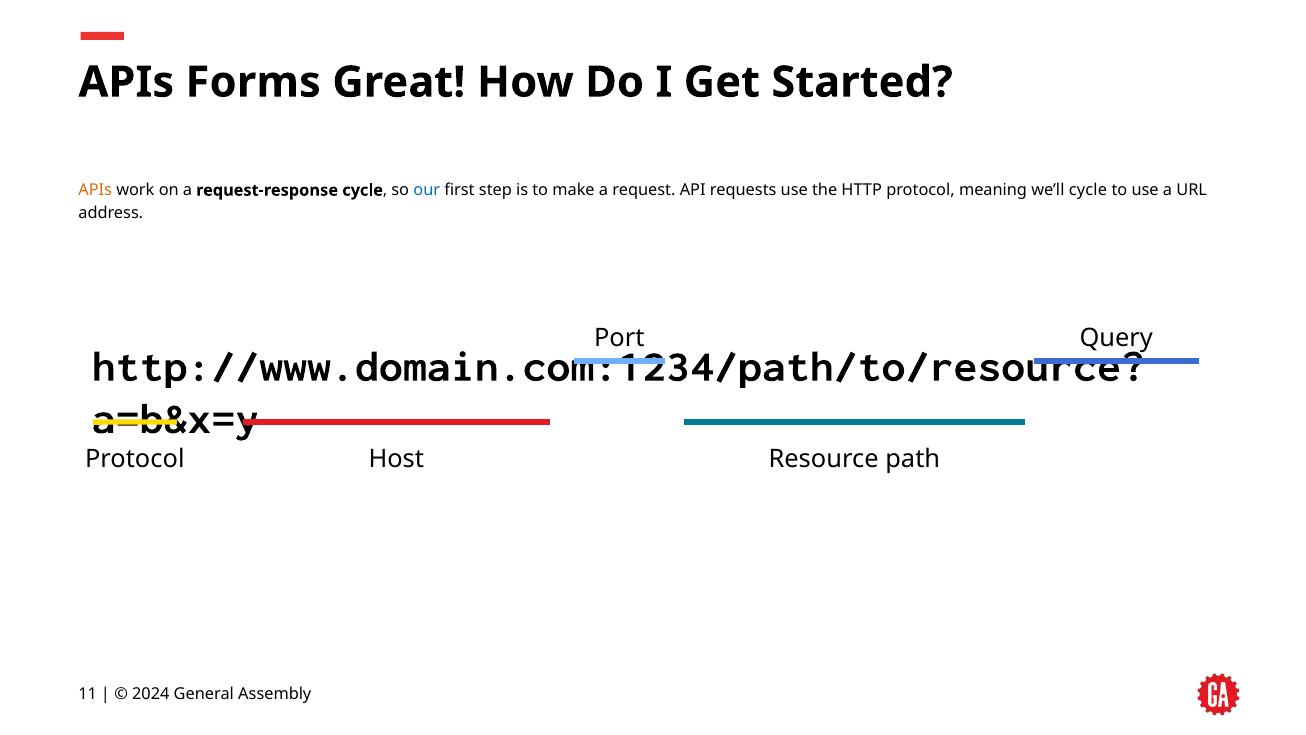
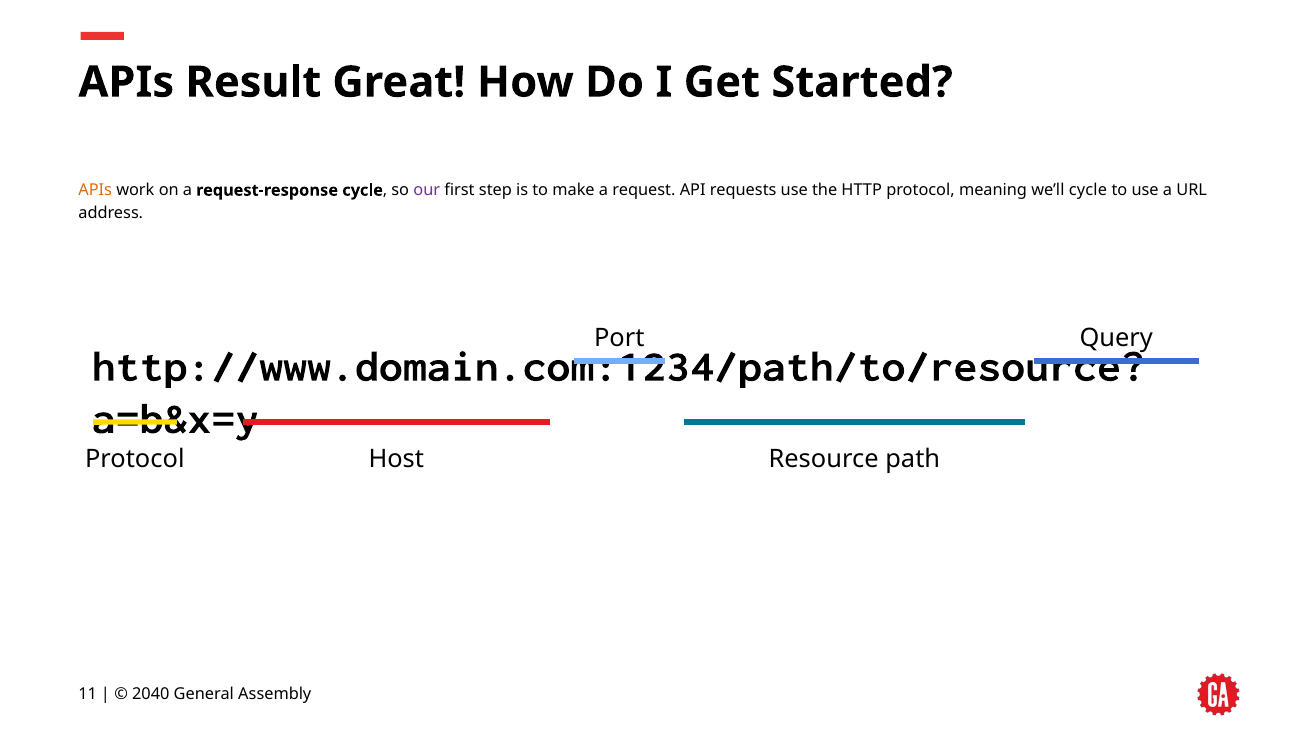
Forms: Forms -> Result
our colour: blue -> purple
2024: 2024 -> 2040
